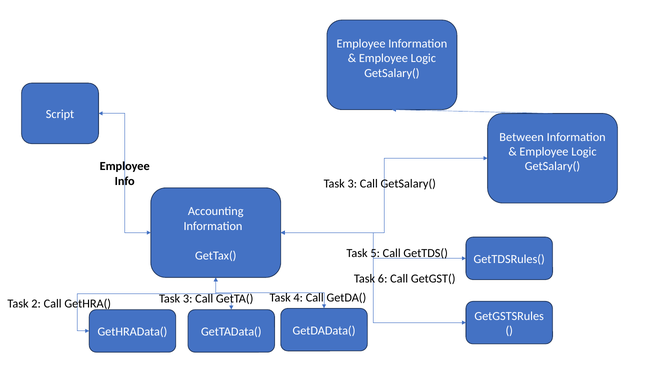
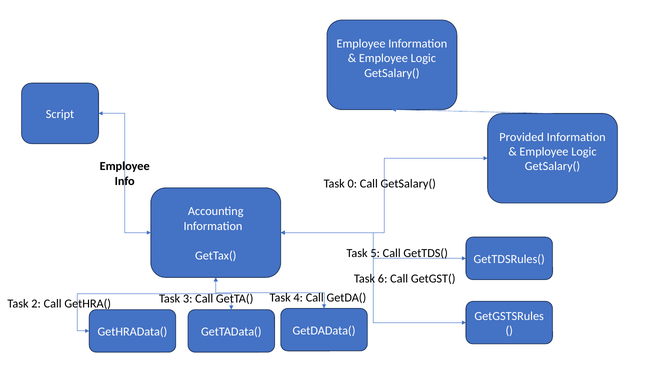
Between: Between -> Provided
3 at (352, 183): 3 -> 0
